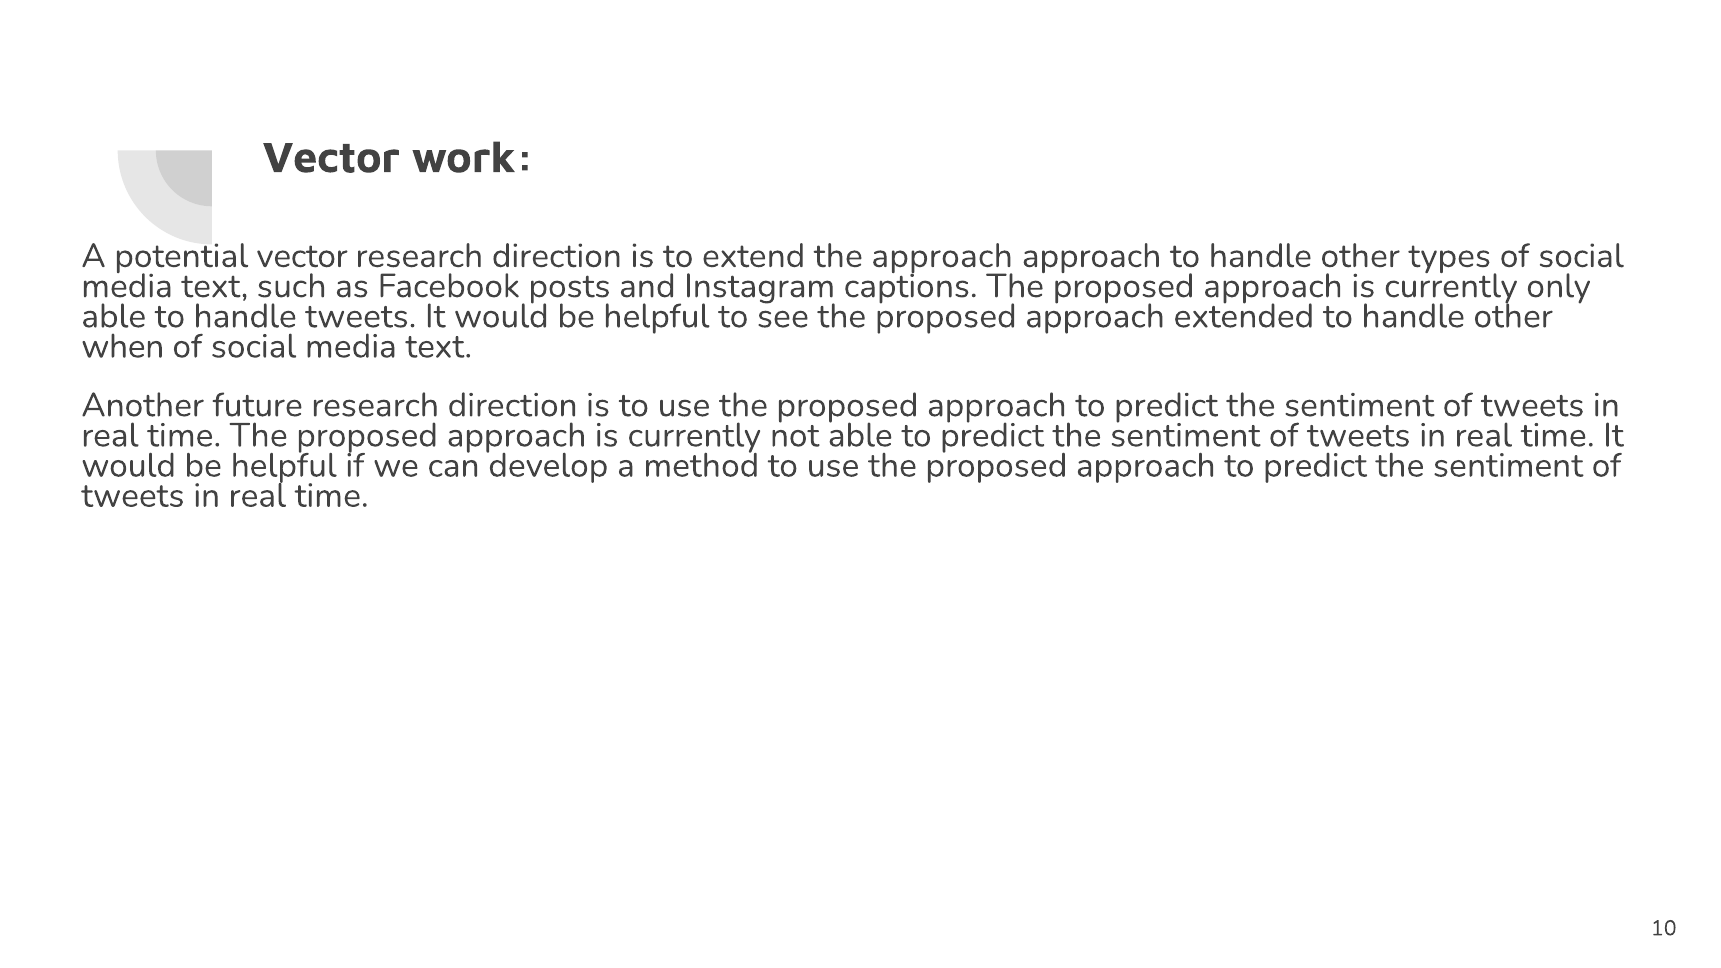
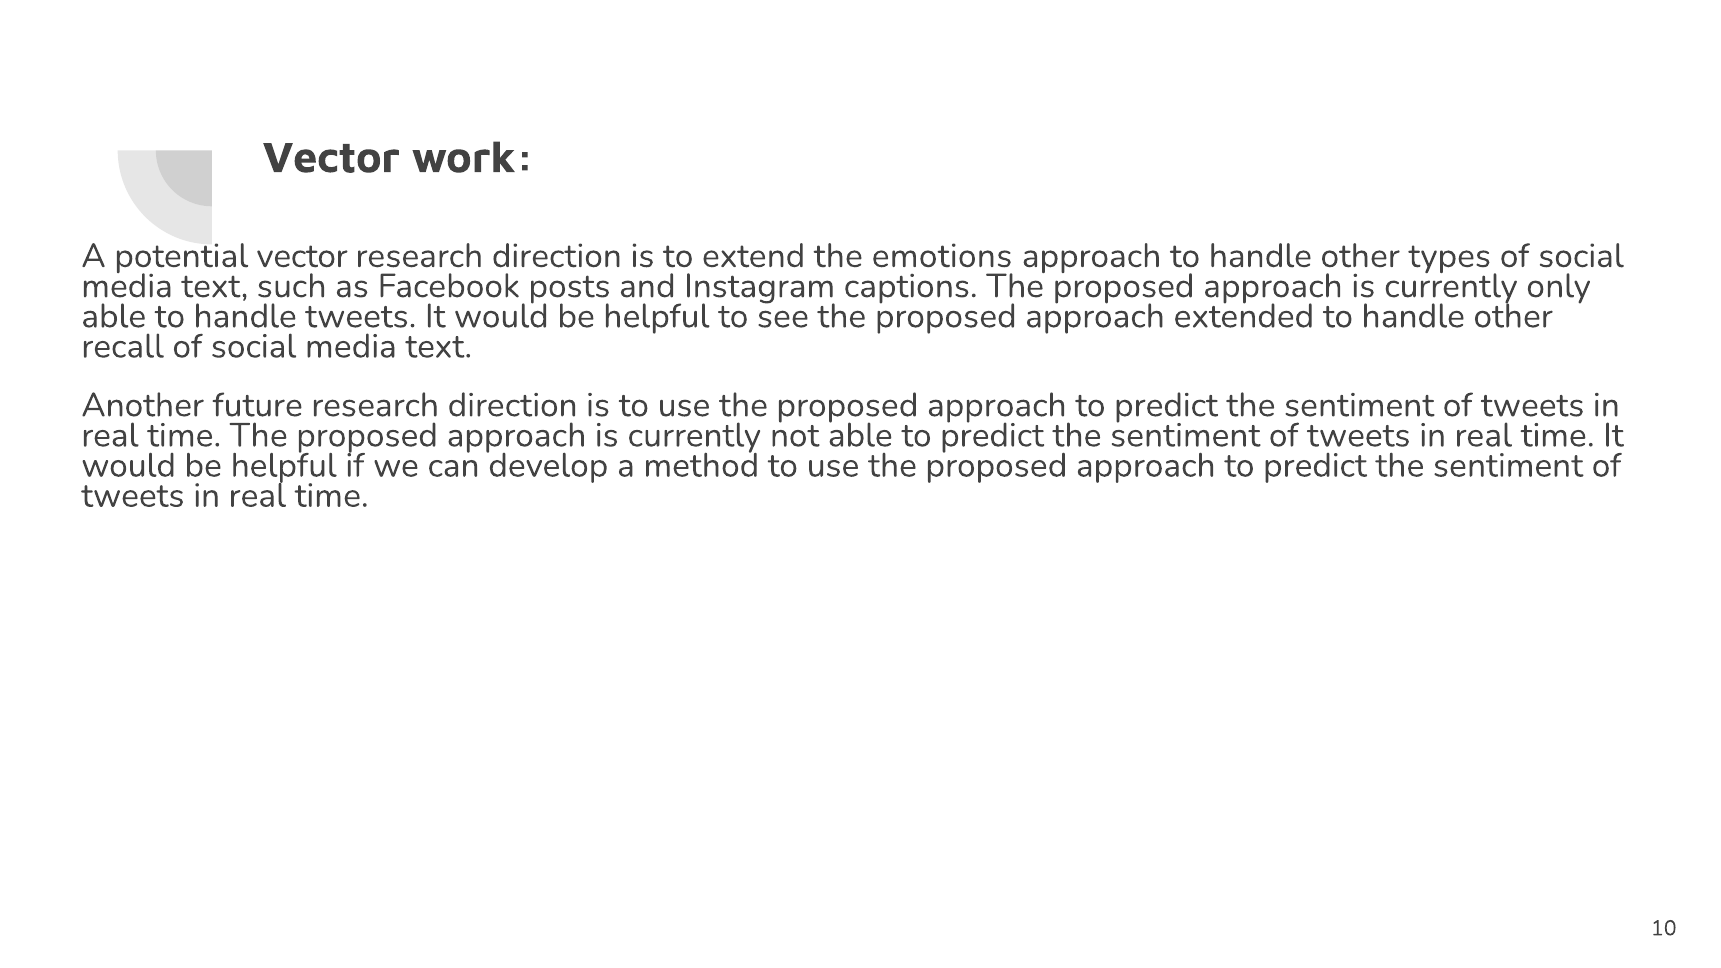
the approach: approach -> emotions
when: when -> recall
